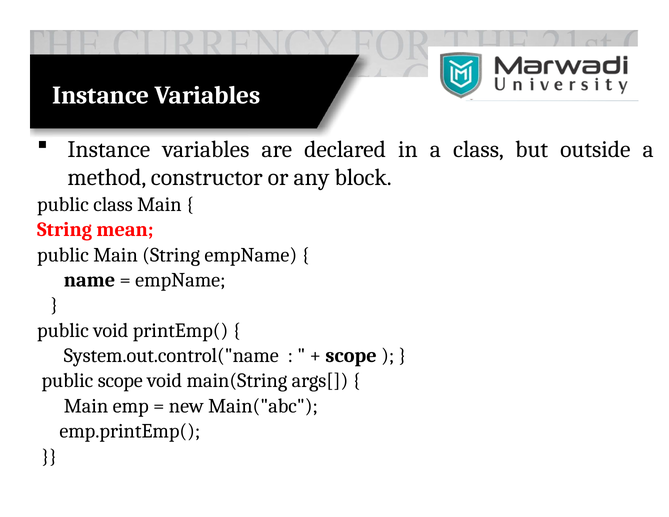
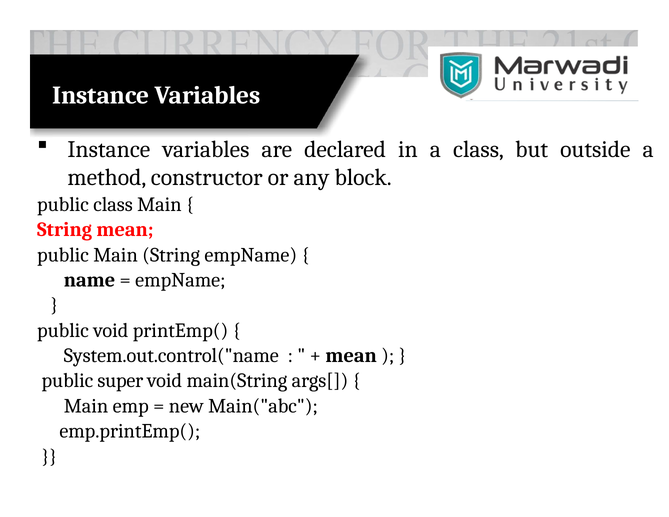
scope at (351, 356): scope -> mean
public scope: scope -> super
